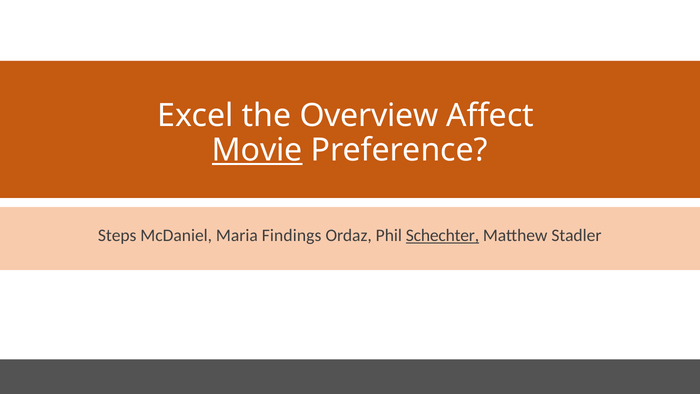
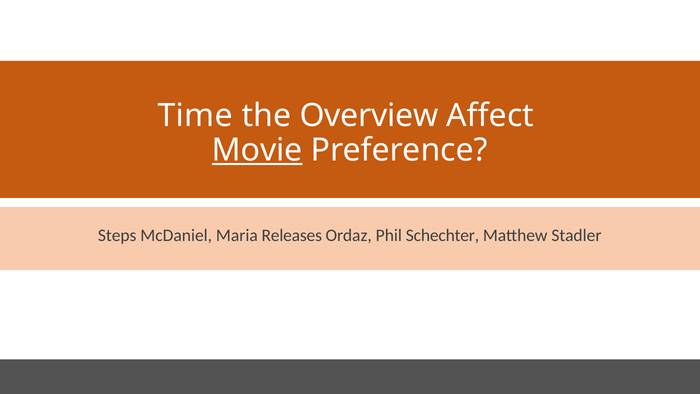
Excel: Excel -> Time
Findings: Findings -> Releases
Schechter underline: present -> none
